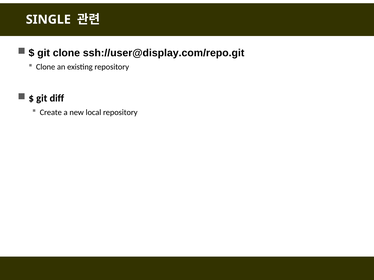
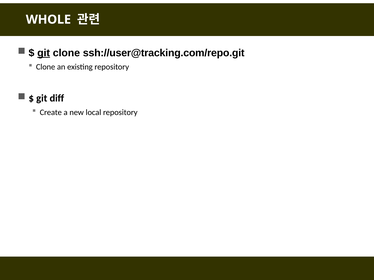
SINGLE: SINGLE -> WHOLE
git at (44, 53) underline: none -> present
ssh://user@display.com/repo.git: ssh://user@display.com/repo.git -> ssh://user@tracking.com/repo.git
